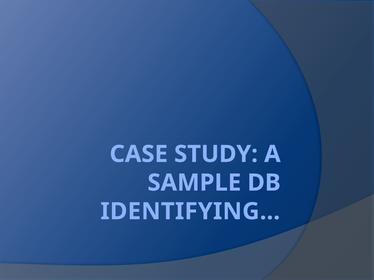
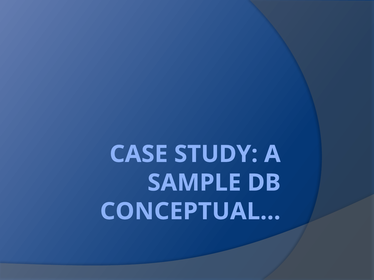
IDENTIFYING…: IDENTIFYING… -> CONCEPTUAL…
